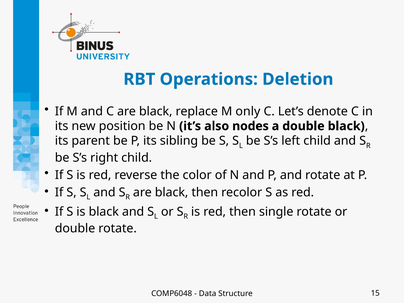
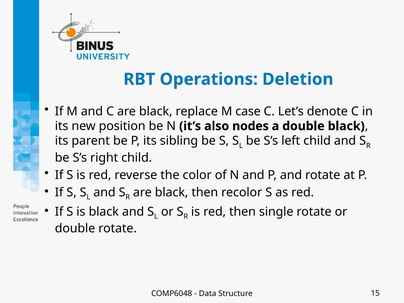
only: only -> case
